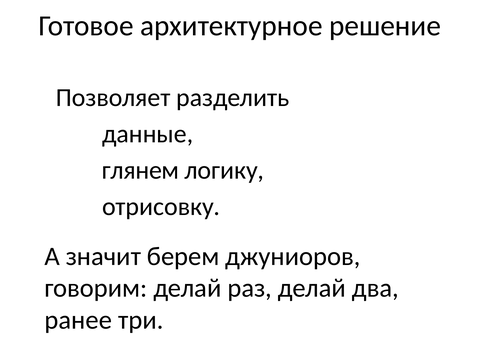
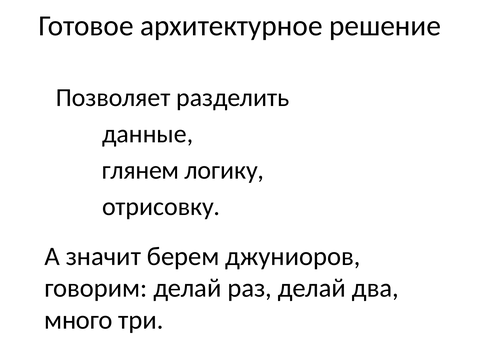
ранее: ранее -> много
